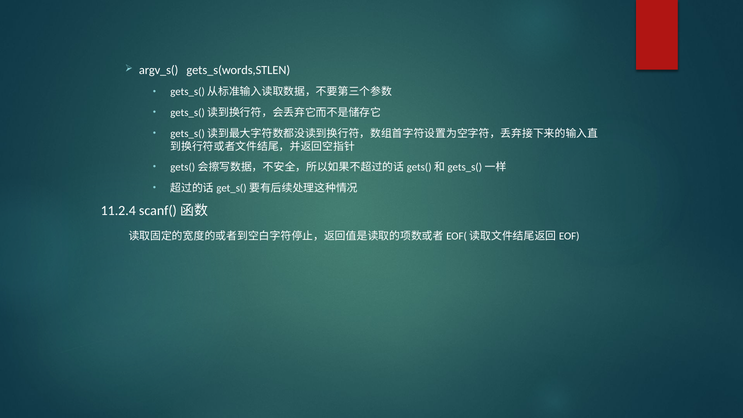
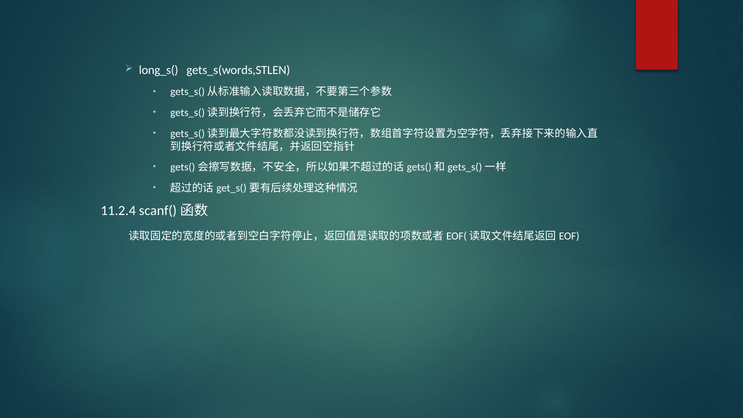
argv_s(: argv_s( -> long_s(
